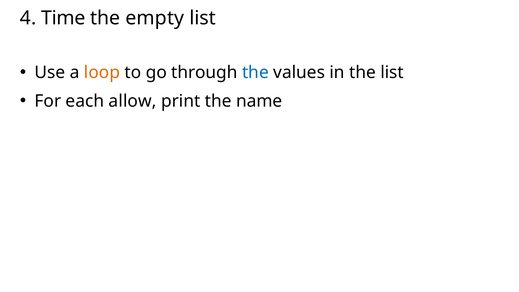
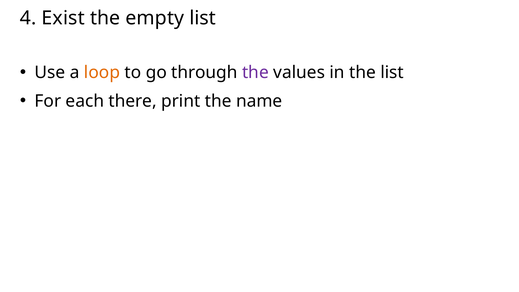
Time: Time -> Exist
the at (255, 73) colour: blue -> purple
allow: allow -> there
